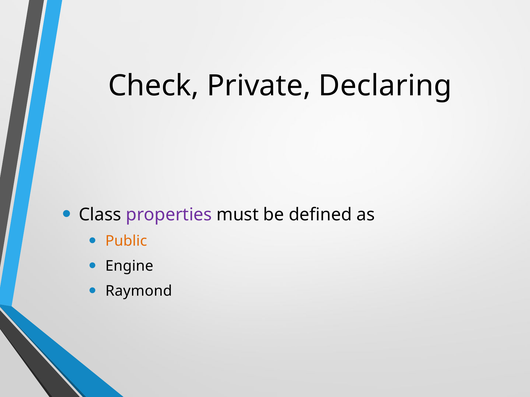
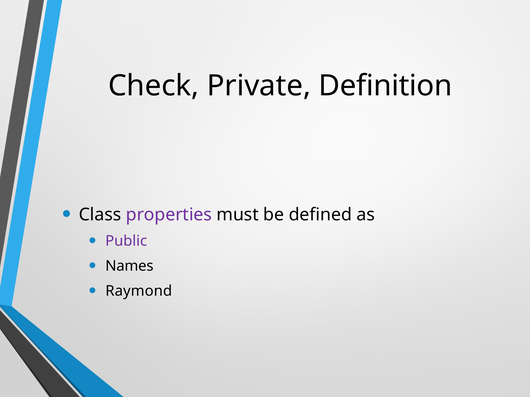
Declaring: Declaring -> Definition
Public colour: orange -> purple
Engine: Engine -> Names
